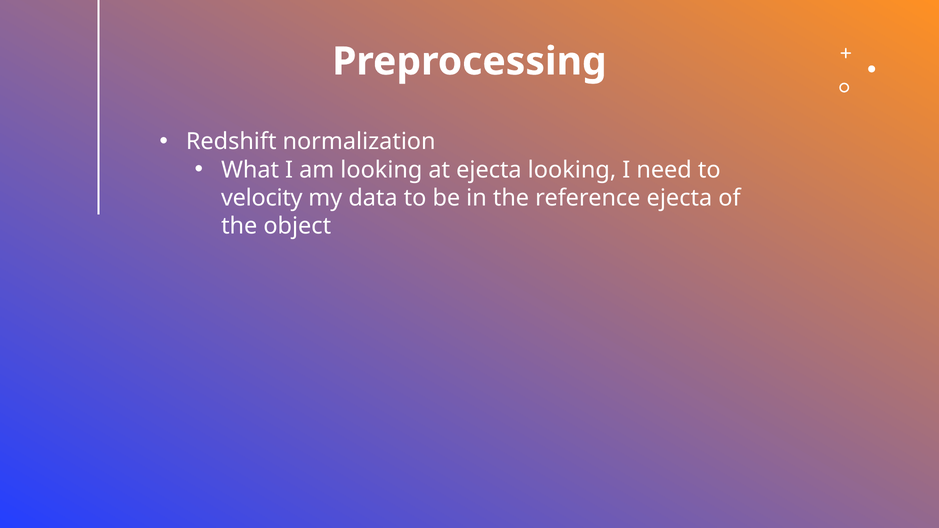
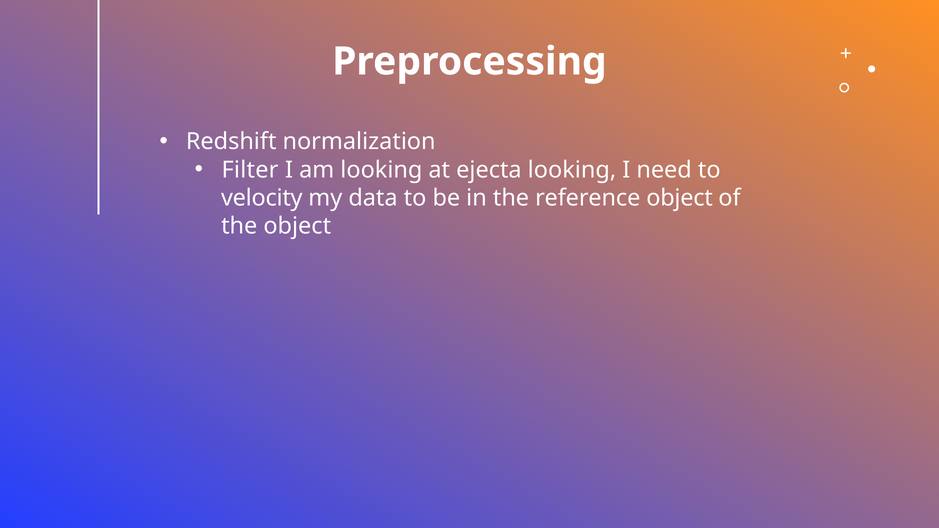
What: What -> Filter
reference ejecta: ejecta -> object
